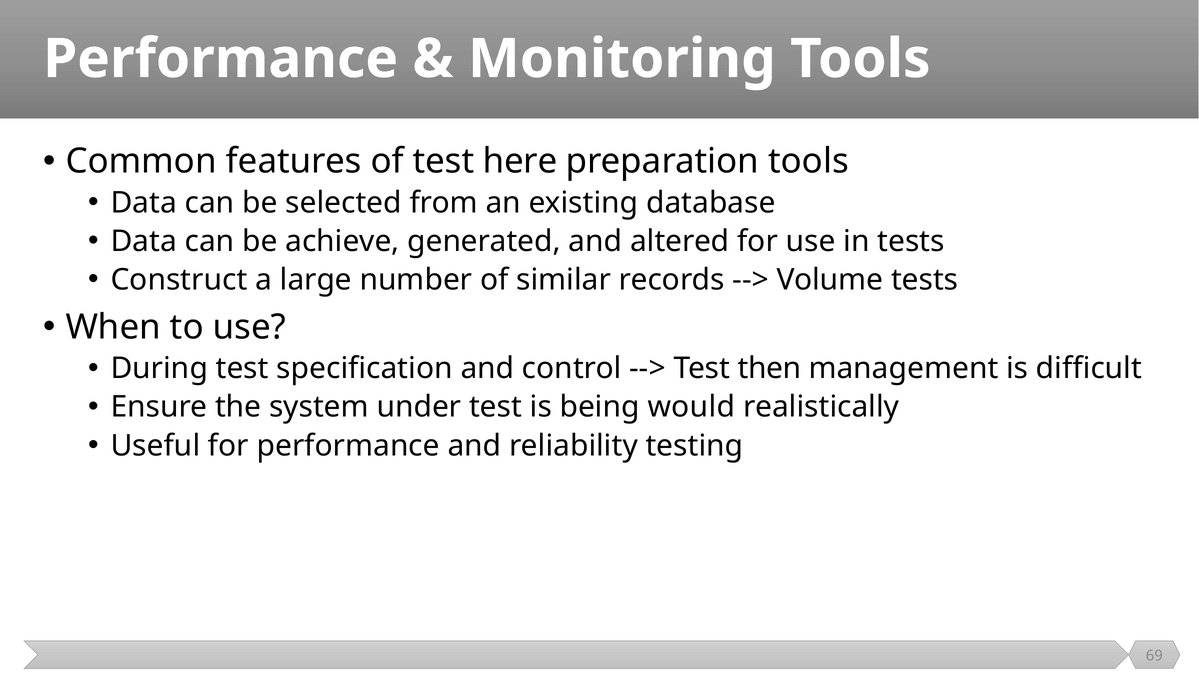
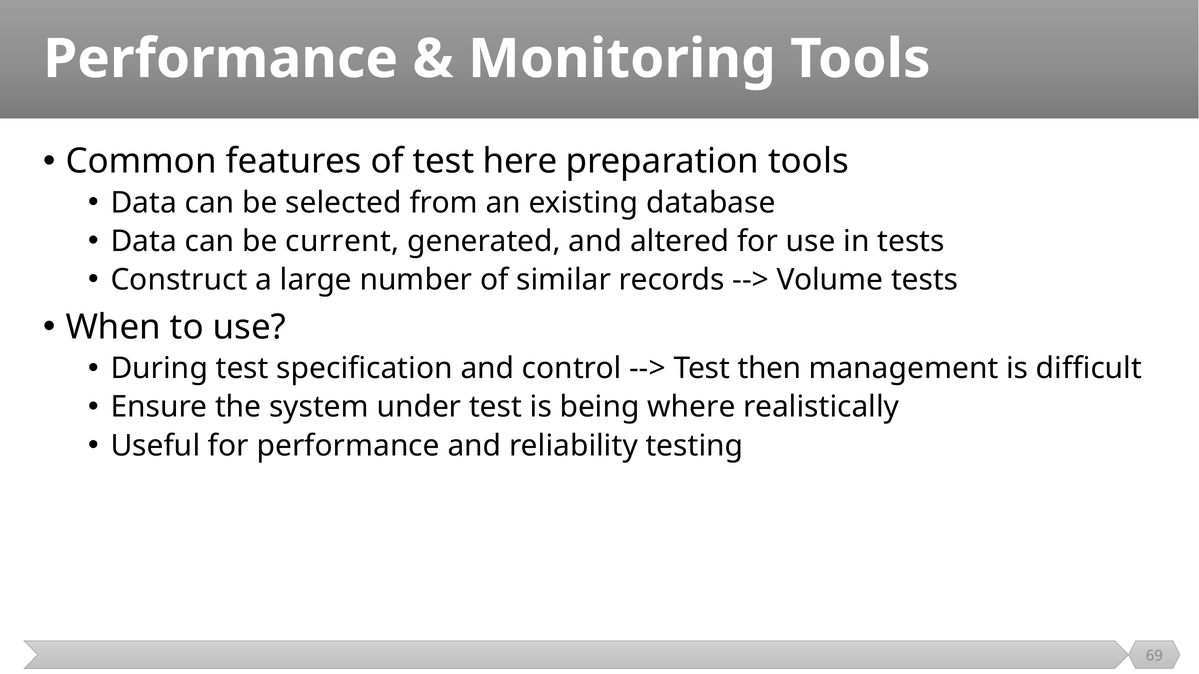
achieve: achieve -> current
would: would -> where
